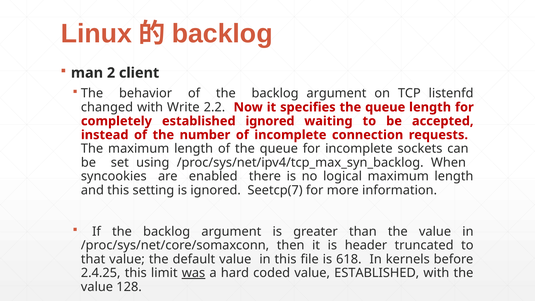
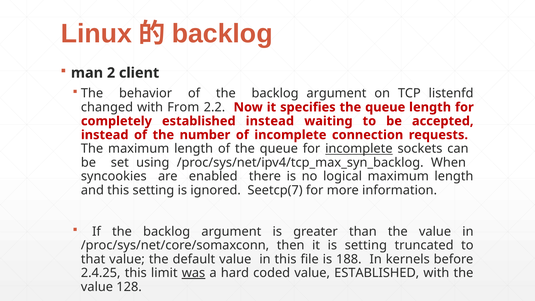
Write: Write -> From
established ignored: ignored -> instead
incomplete at (359, 149) underline: none -> present
is header: header -> setting
618: 618 -> 188
